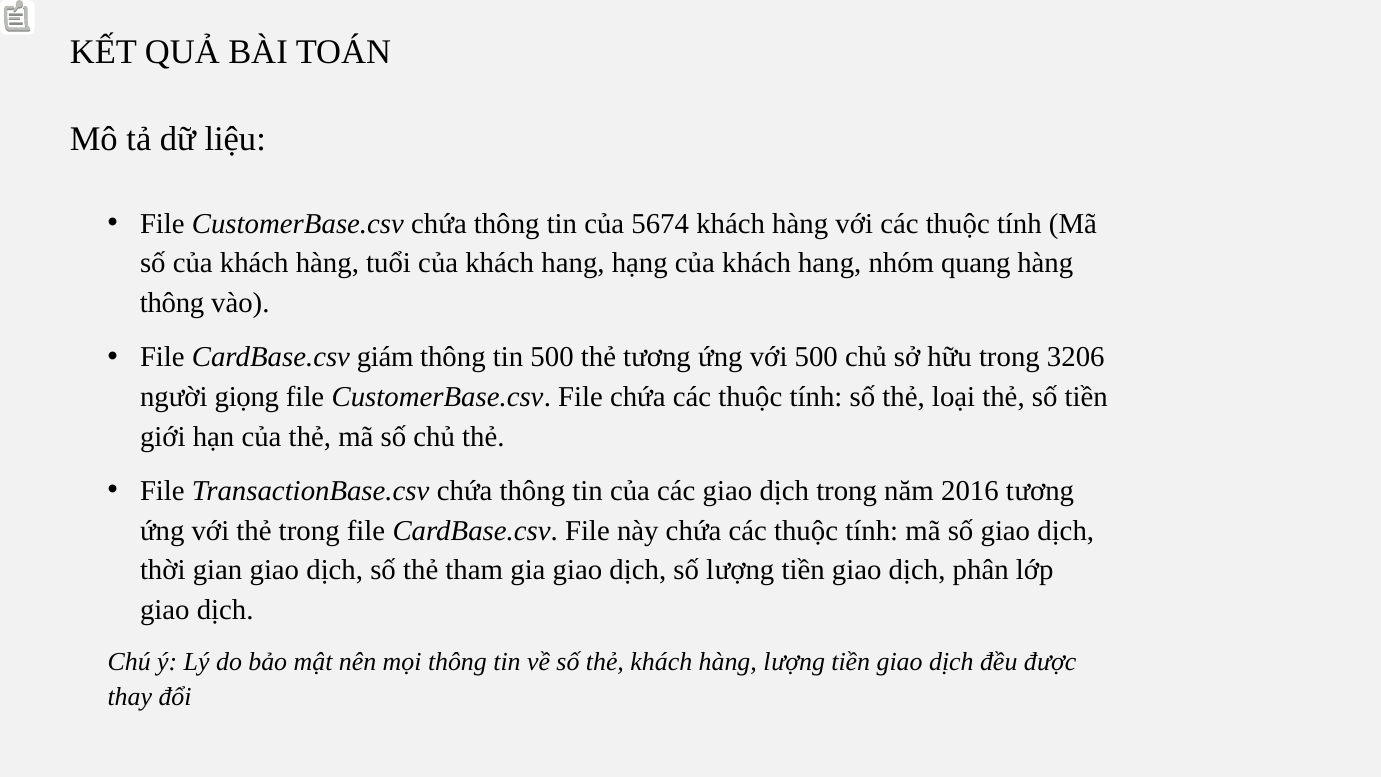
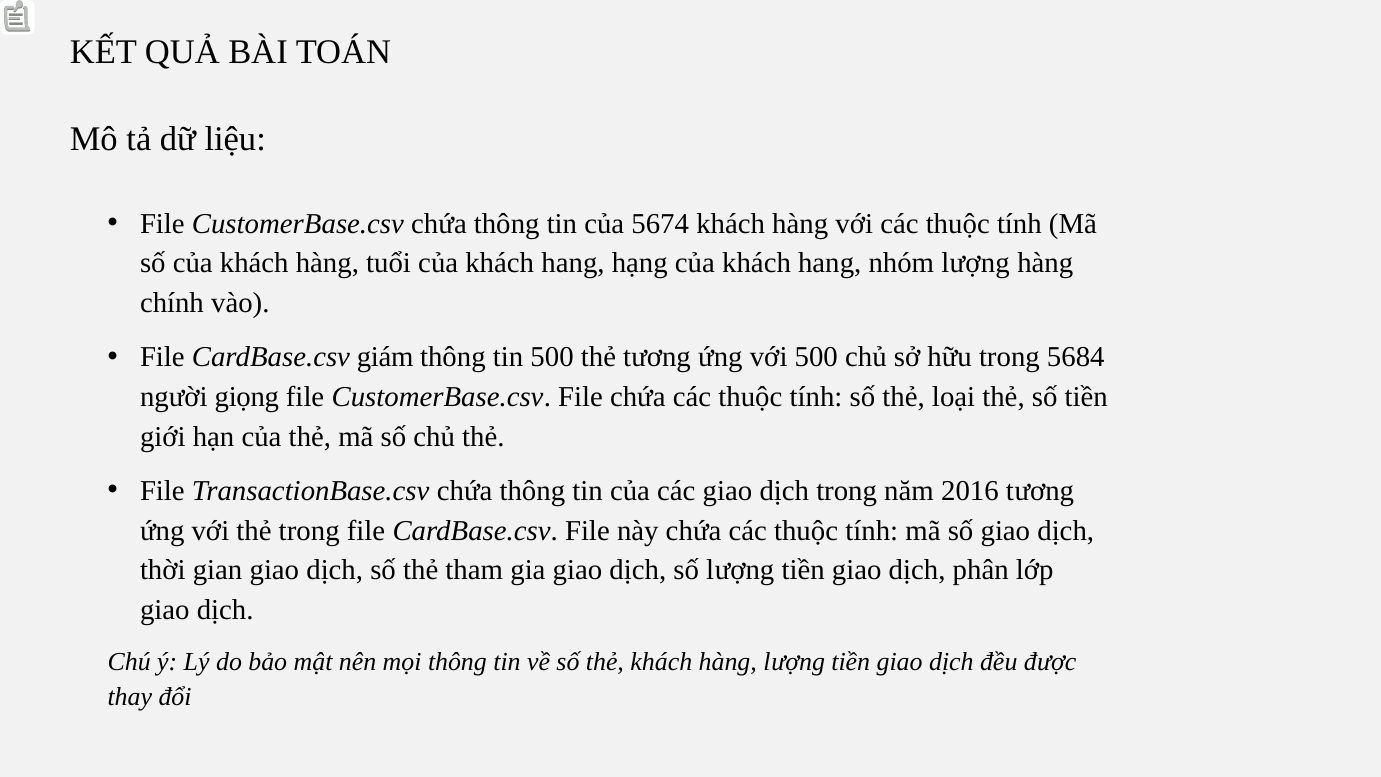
nhóm quang: quang -> lượng
thông at (172, 303): thông -> chính
3206: 3206 -> 5684
